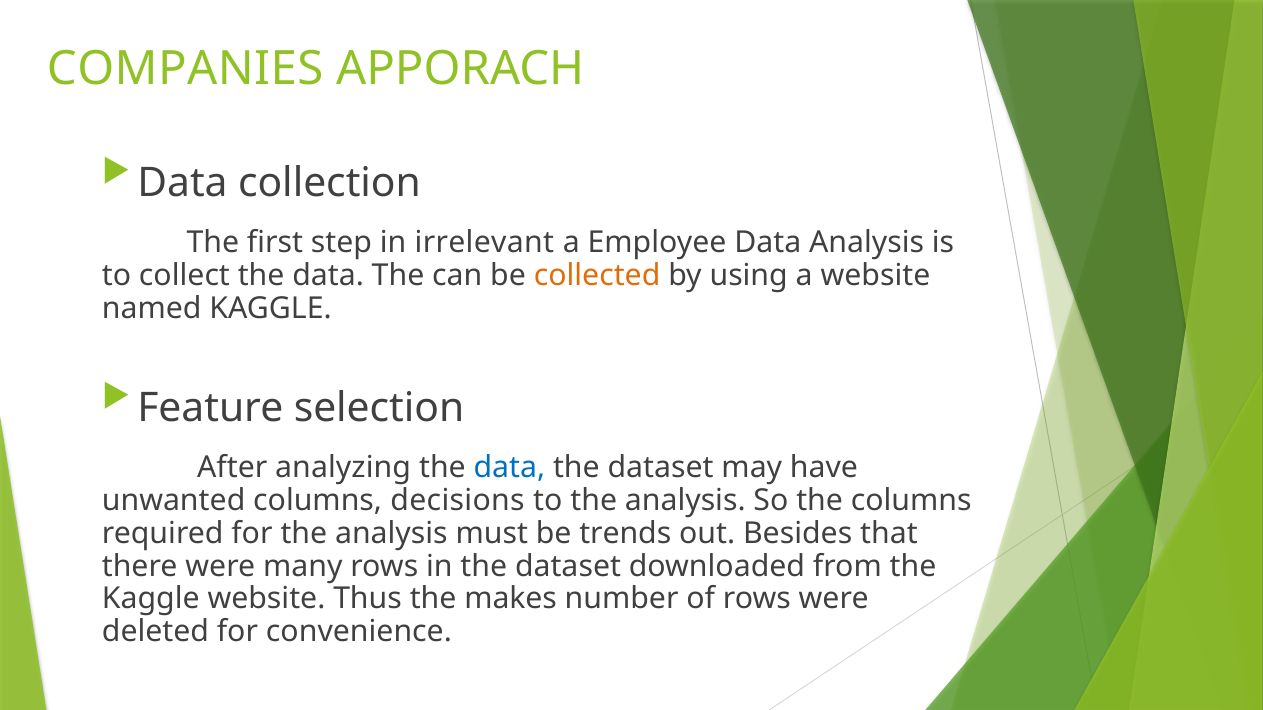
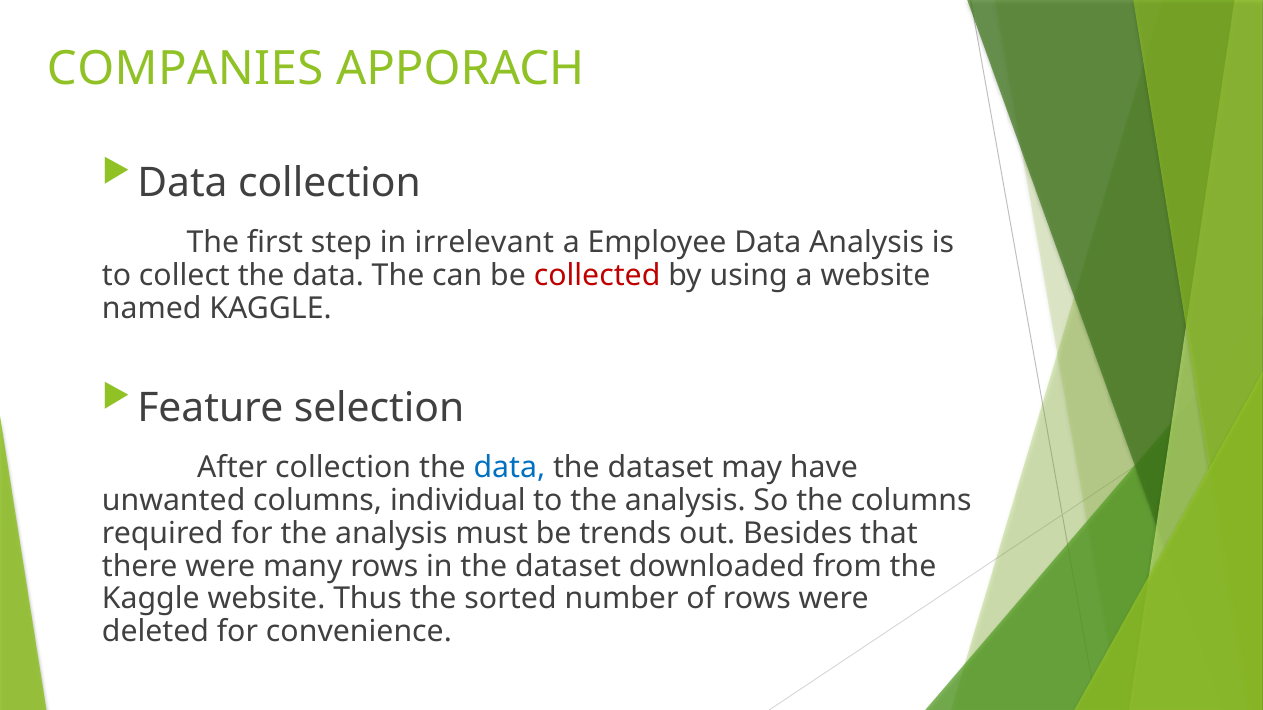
collected colour: orange -> red
After analyzing: analyzing -> collection
decisions: decisions -> individual
makes: makes -> sorted
